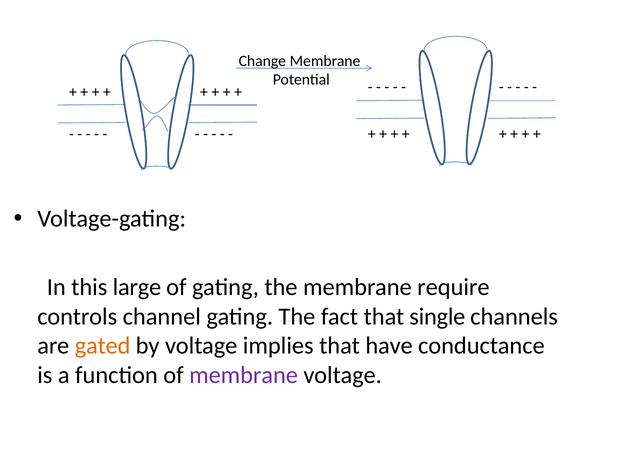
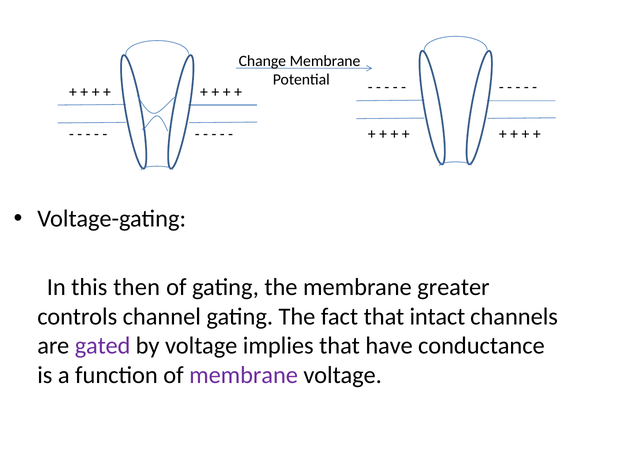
large: large -> then
require: require -> greater
single: single -> intact
gated colour: orange -> purple
